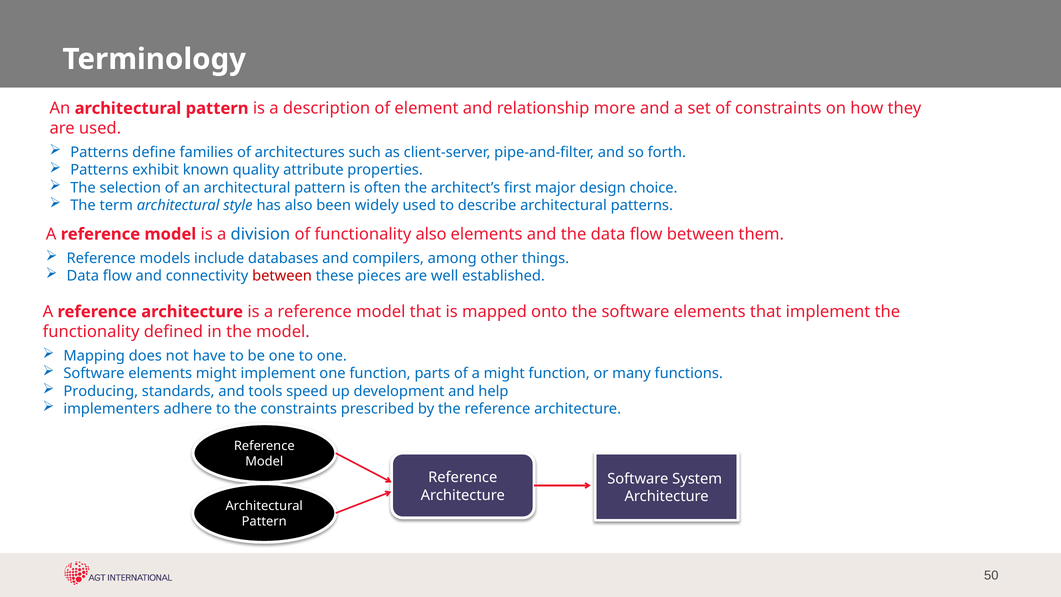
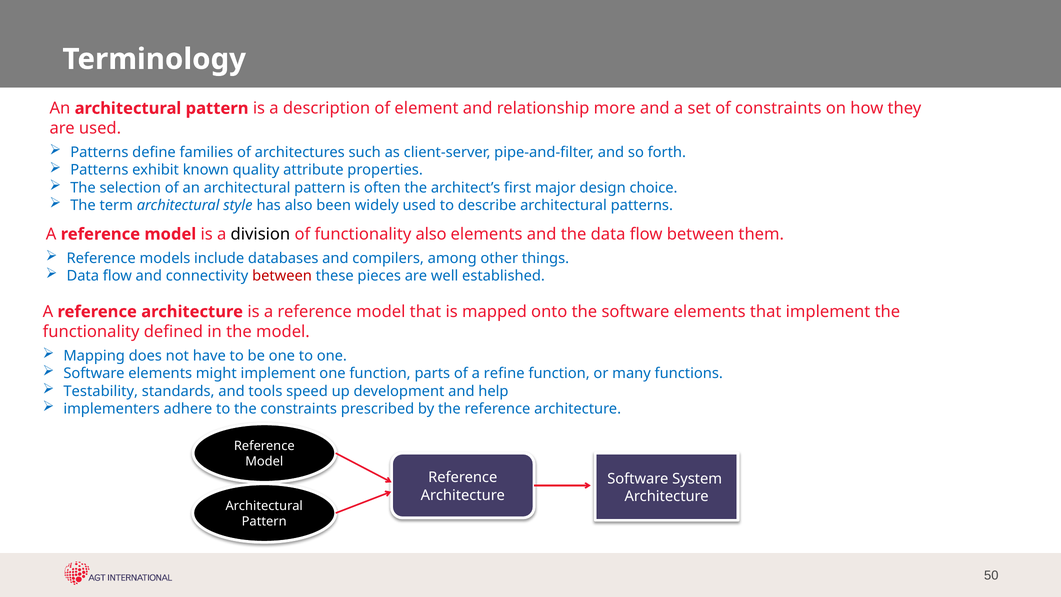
division colour: blue -> black
a might: might -> refine
Producing: Producing -> Testability
